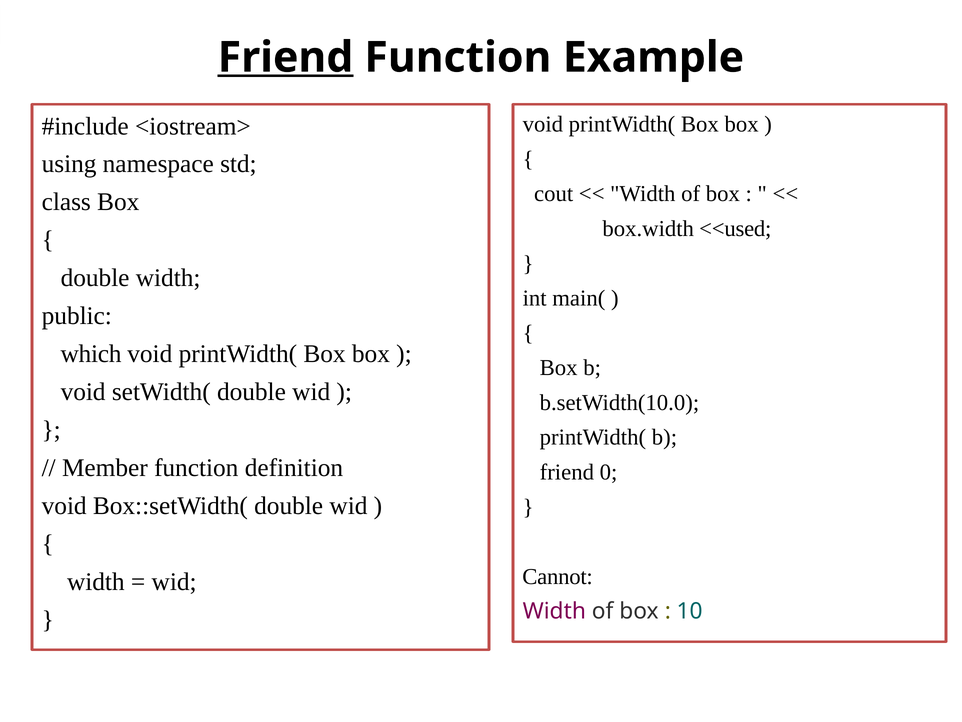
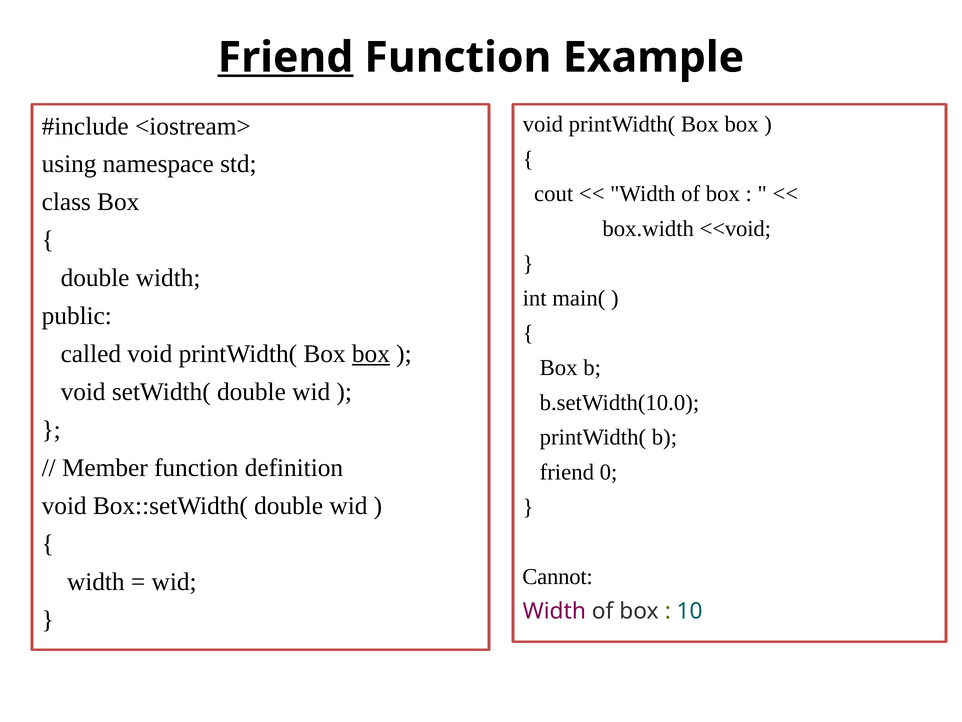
<<used: <<used -> <<void
which: which -> called
box at (371, 354) underline: none -> present
